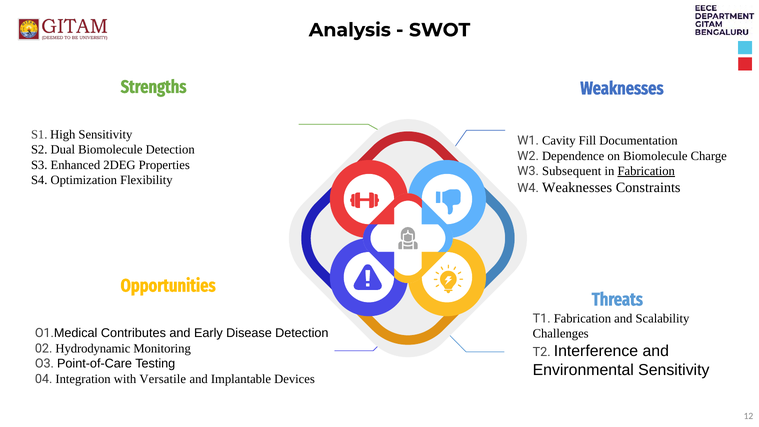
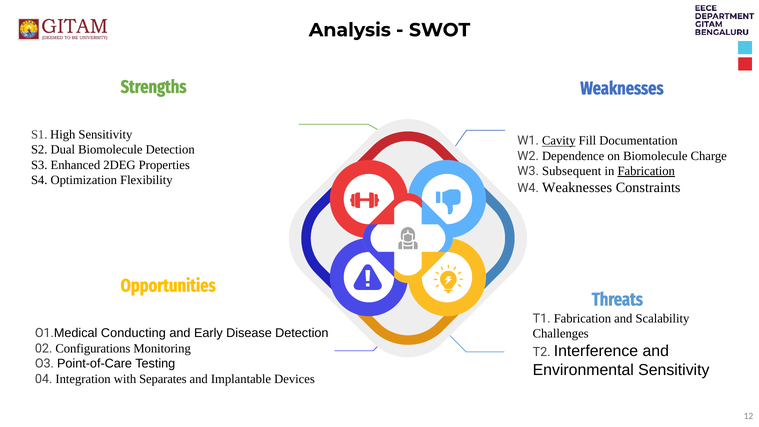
Cavity underline: none -> present
Contributes: Contributes -> Conducting
Hydrodynamic: Hydrodynamic -> Configurations
Versatile: Versatile -> Separates
